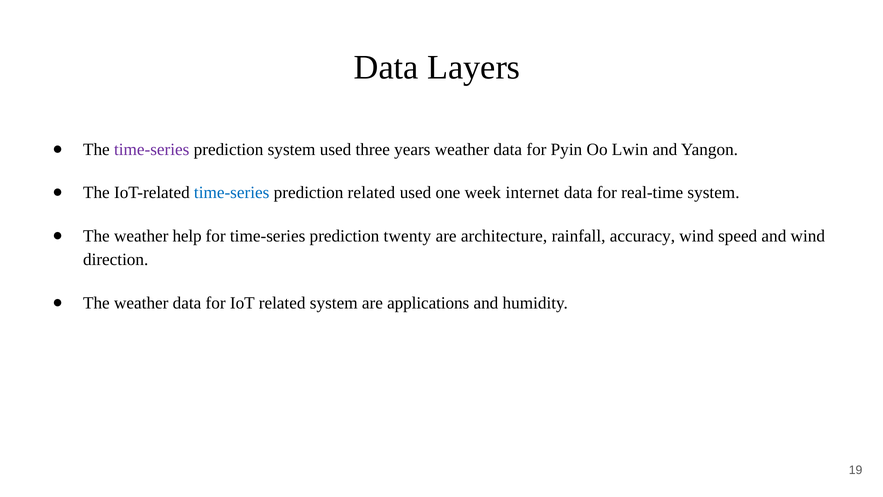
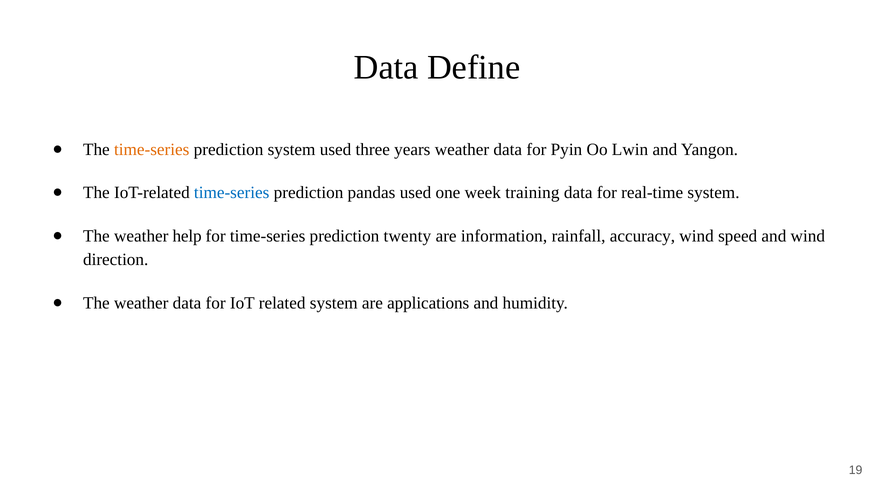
Layers: Layers -> Define
time-series at (152, 149) colour: purple -> orange
prediction related: related -> pandas
internet: internet -> training
architecture: architecture -> information
